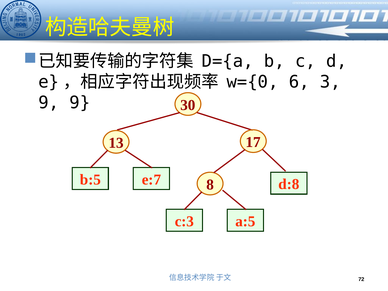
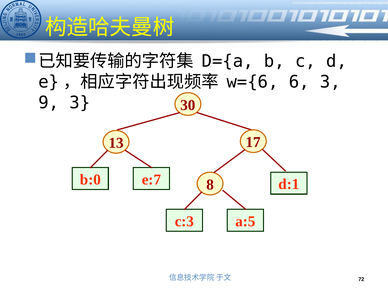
w={0: w={0 -> w={6
9 9: 9 -> 3
b:5: b:5 -> b:0
d:8: d:8 -> d:1
